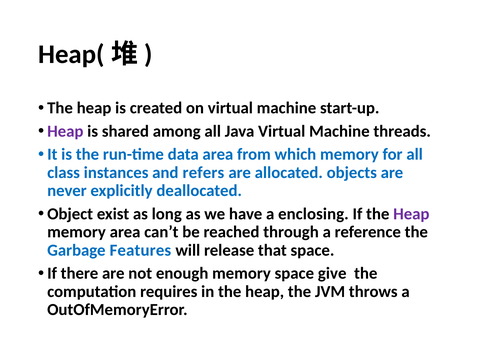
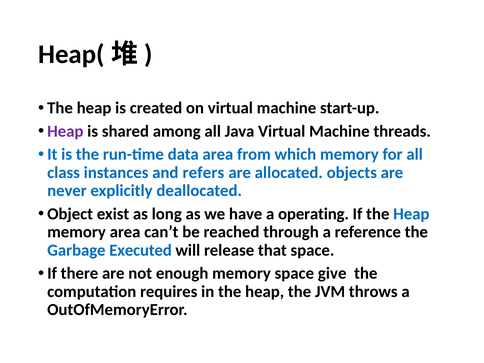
enclosing: enclosing -> operating
Heap at (411, 214) colour: purple -> blue
Features: Features -> Executed
